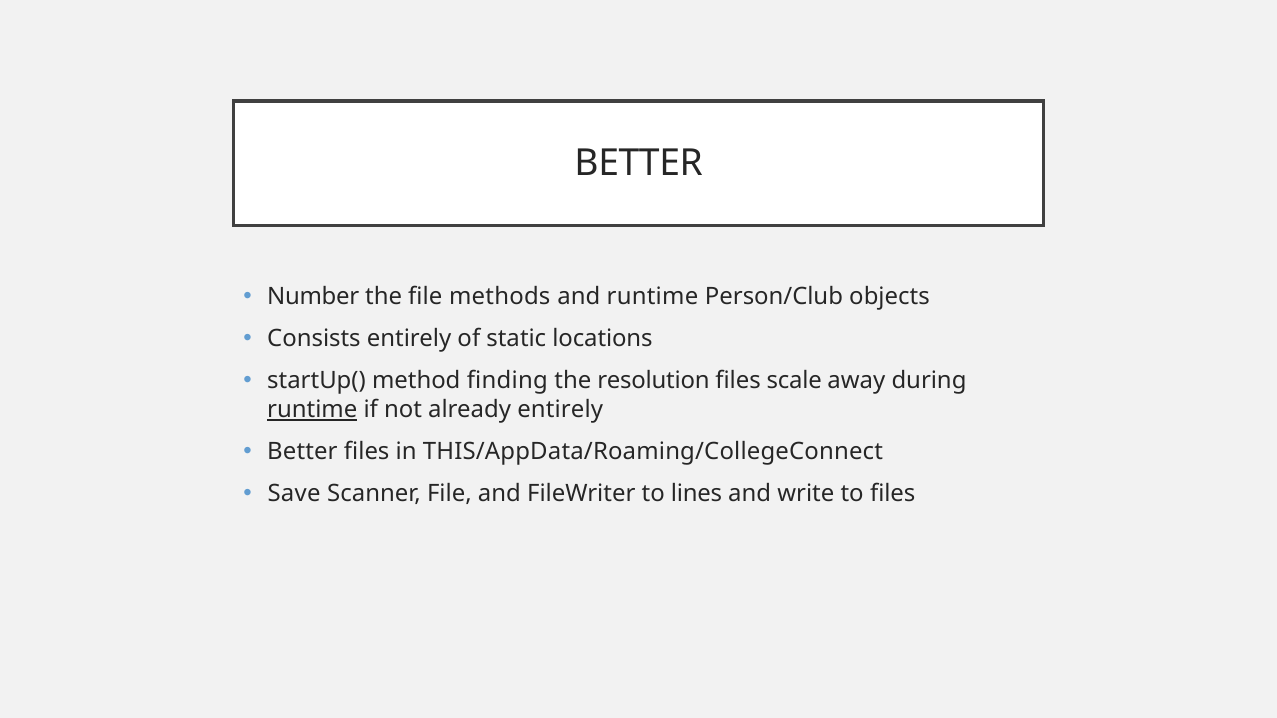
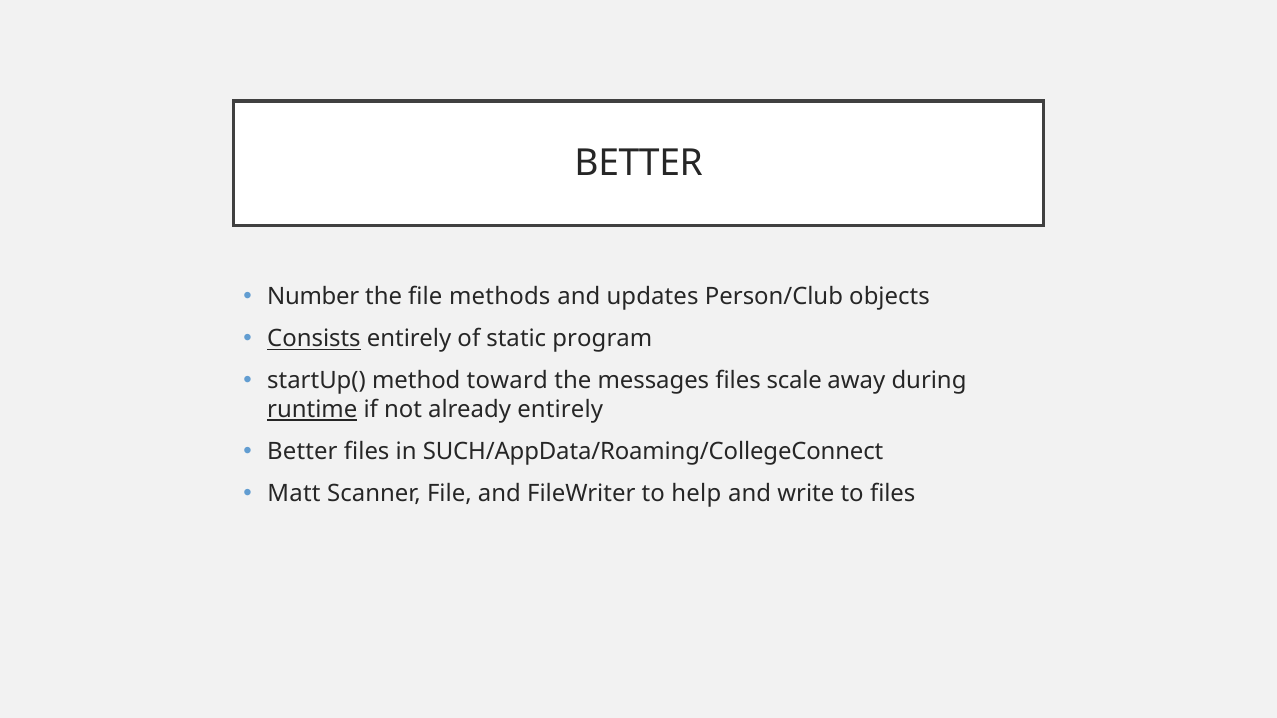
and runtime: runtime -> updates
Consists underline: none -> present
locations: locations -> program
finding: finding -> toward
resolution: resolution -> messages
THIS/AppData/Roaming/CollegeConnect: THIS/AppData/Roaming/CollegeConnect -> SUCH/AppData/Roaming/CollegeConnect
Save: Save -> Matt
lines: lines -> help
